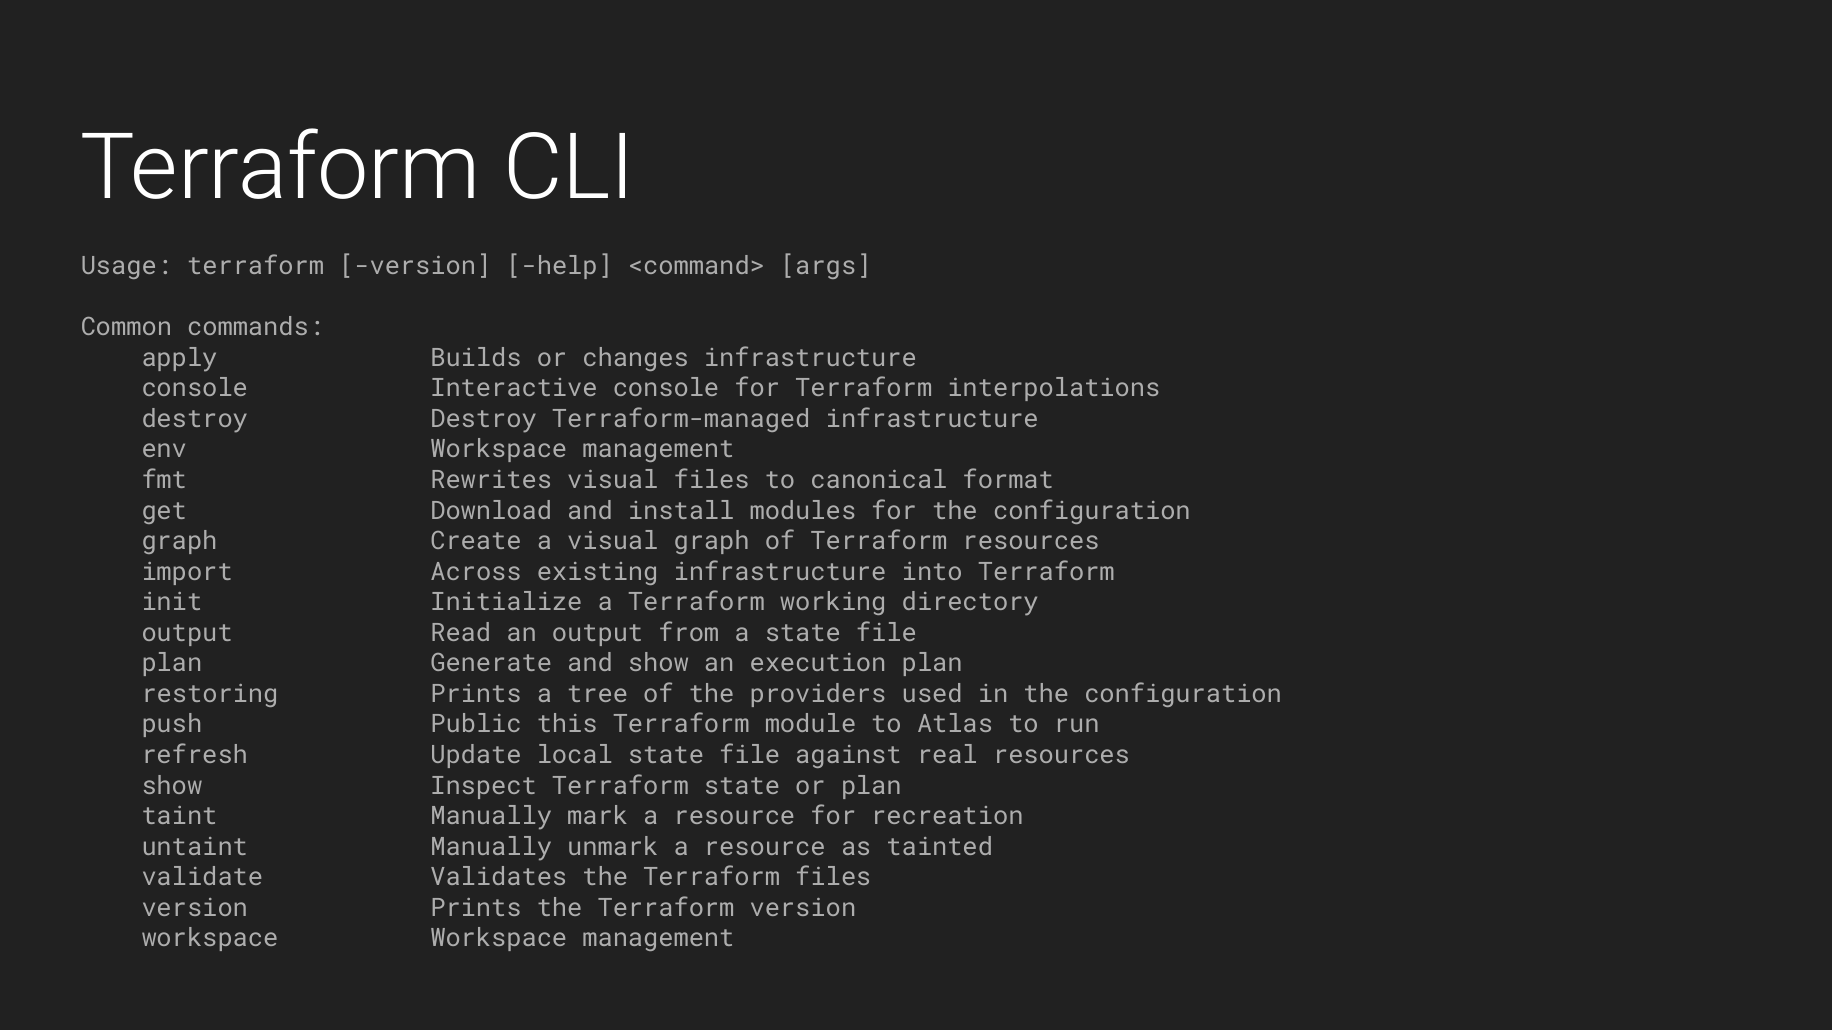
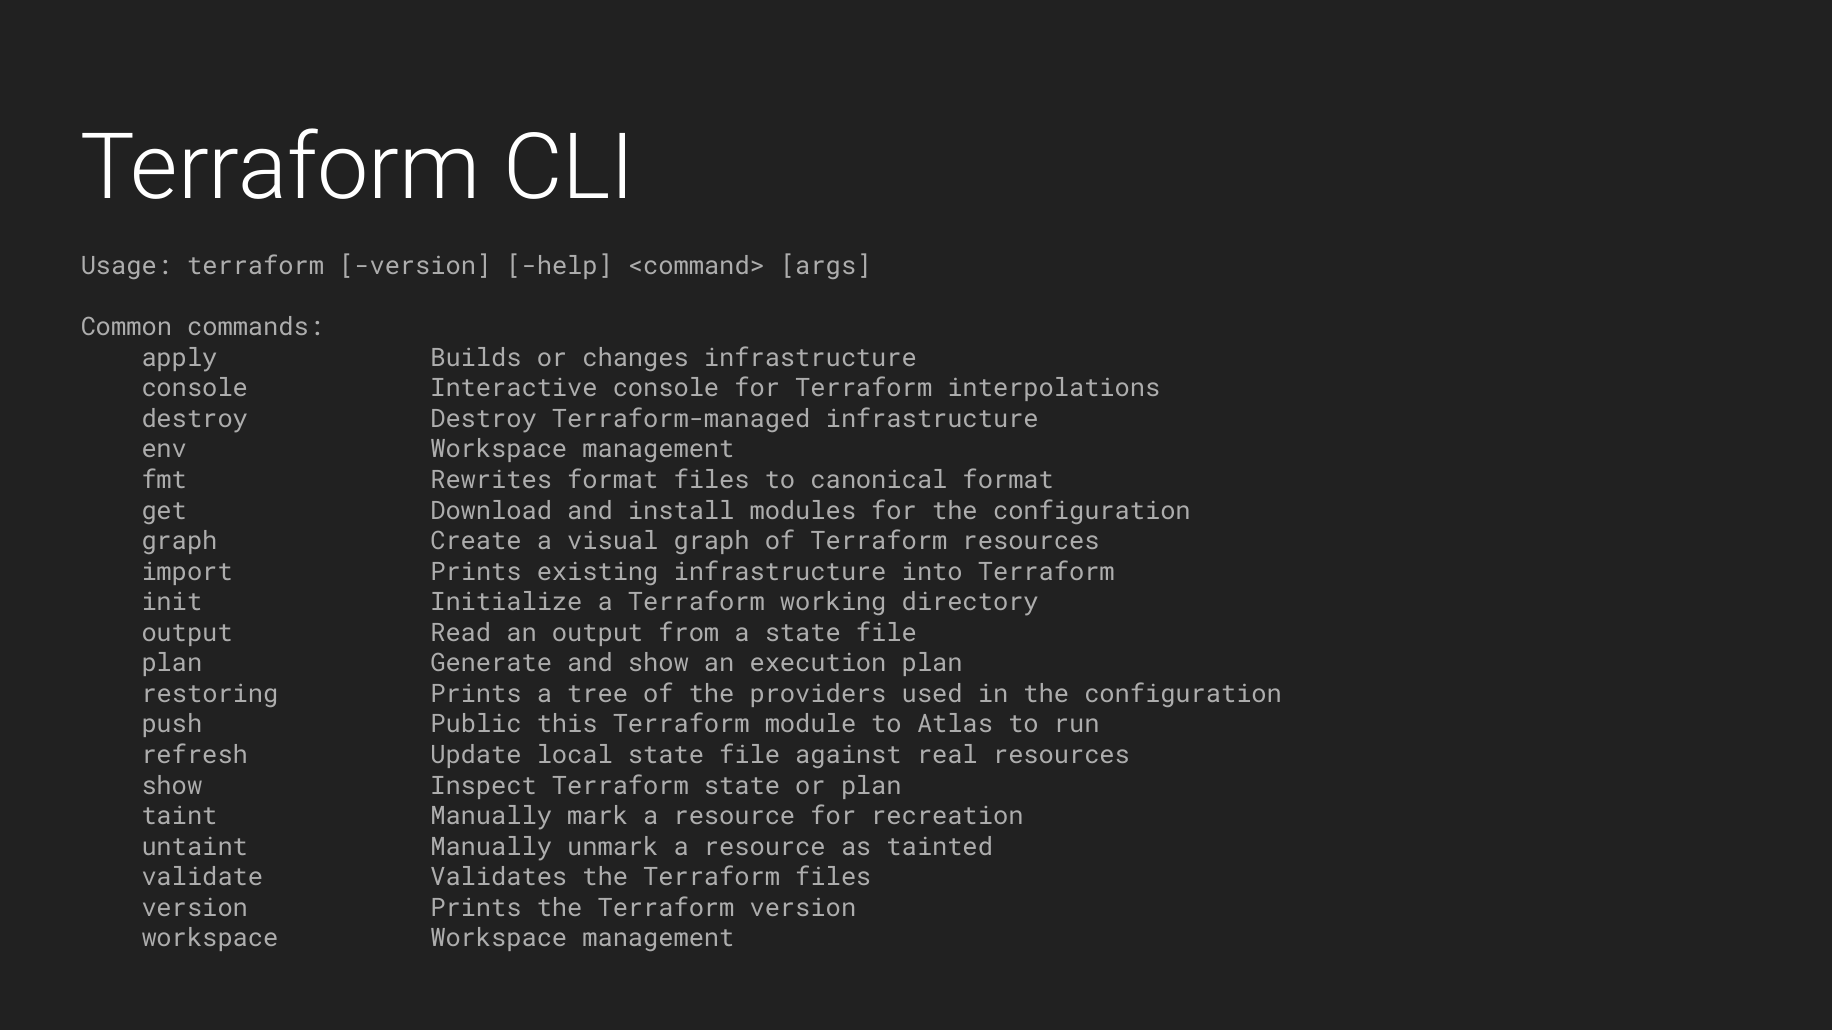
Rewrites visual: visual -> format
import Across: Across -> Prints
